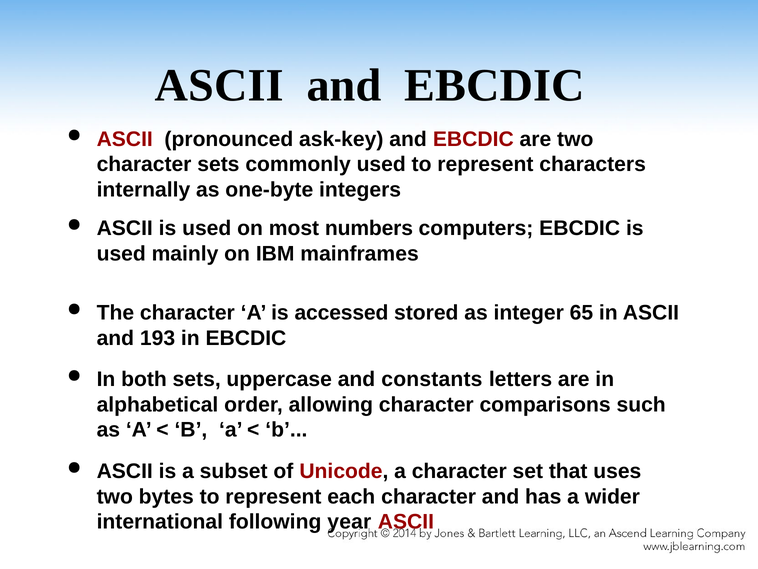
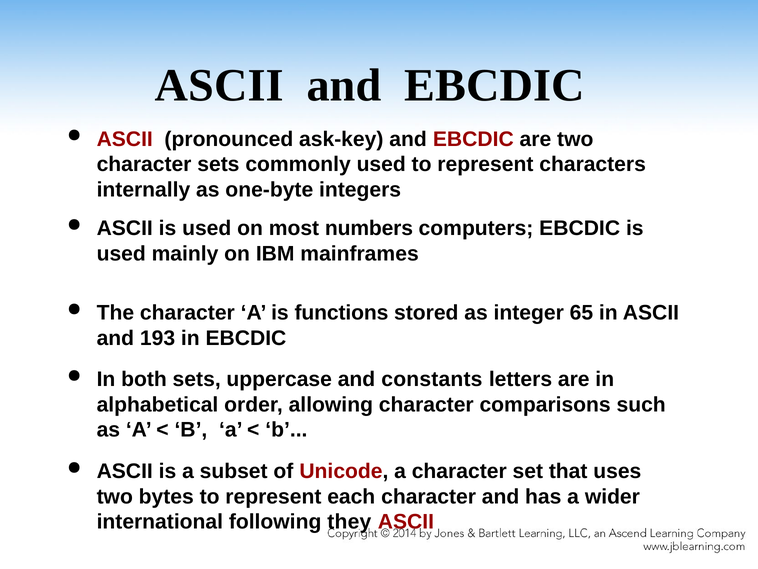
accessed: accessed -> functions
year: year -> they
